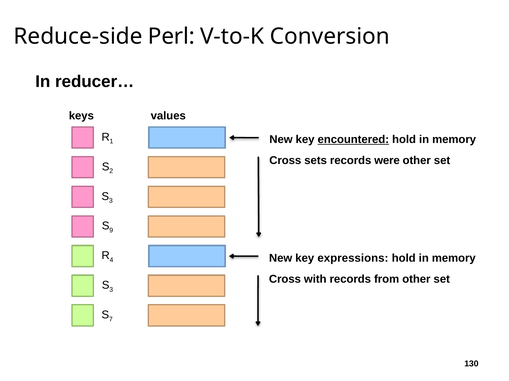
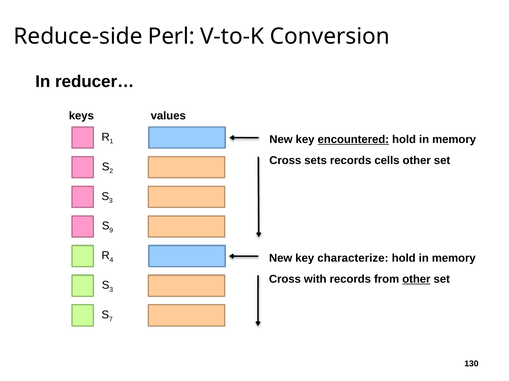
were: were -> cells
expressions: expressions -> characterize
other at (416, 280) underline: none -> present
